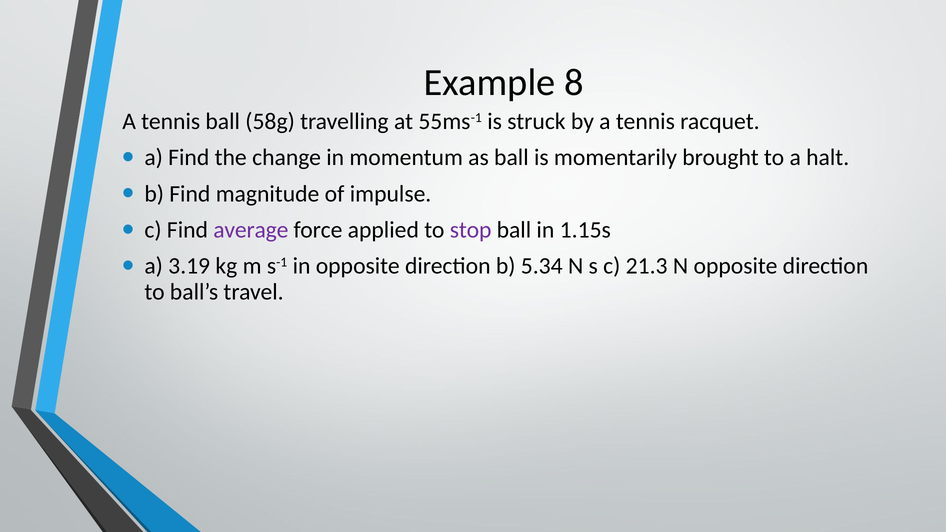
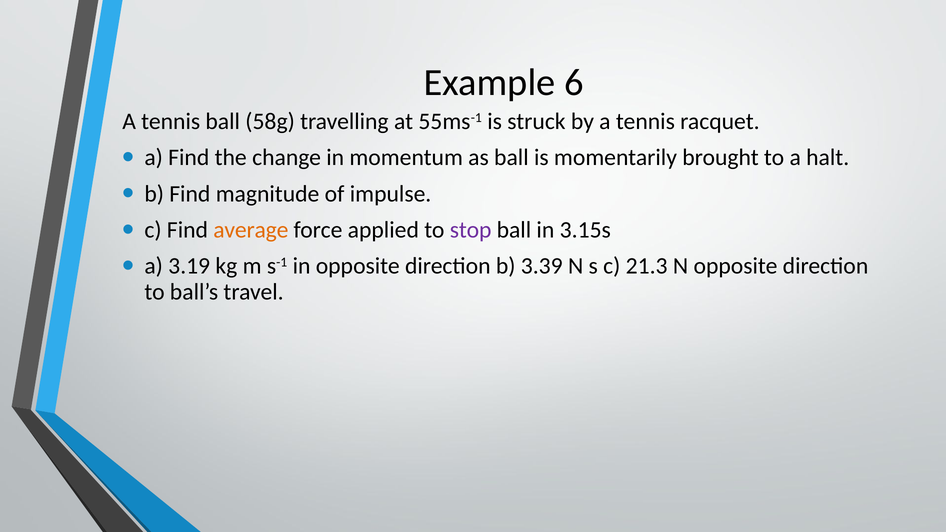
8: 8 -> 6
average colour: purple -> orange
1.15s: 1.15s -> 3.15s
5.34: 5.34 -> 3.39
